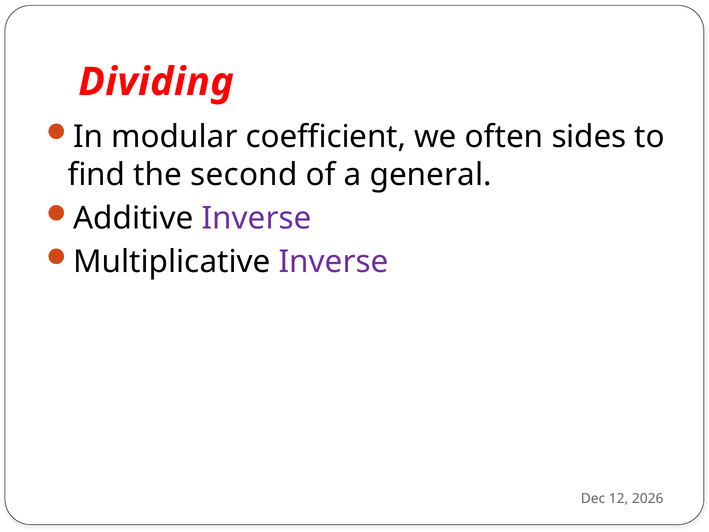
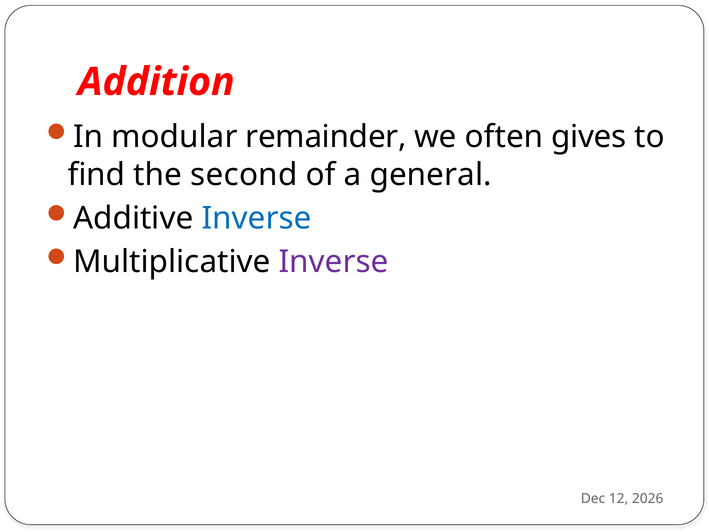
Dividing: Dividing -> Addition
coefficient: coefficient -> remainder
sides: sides -> gives
Inverse at (256, 218) colour: purple -> blue
